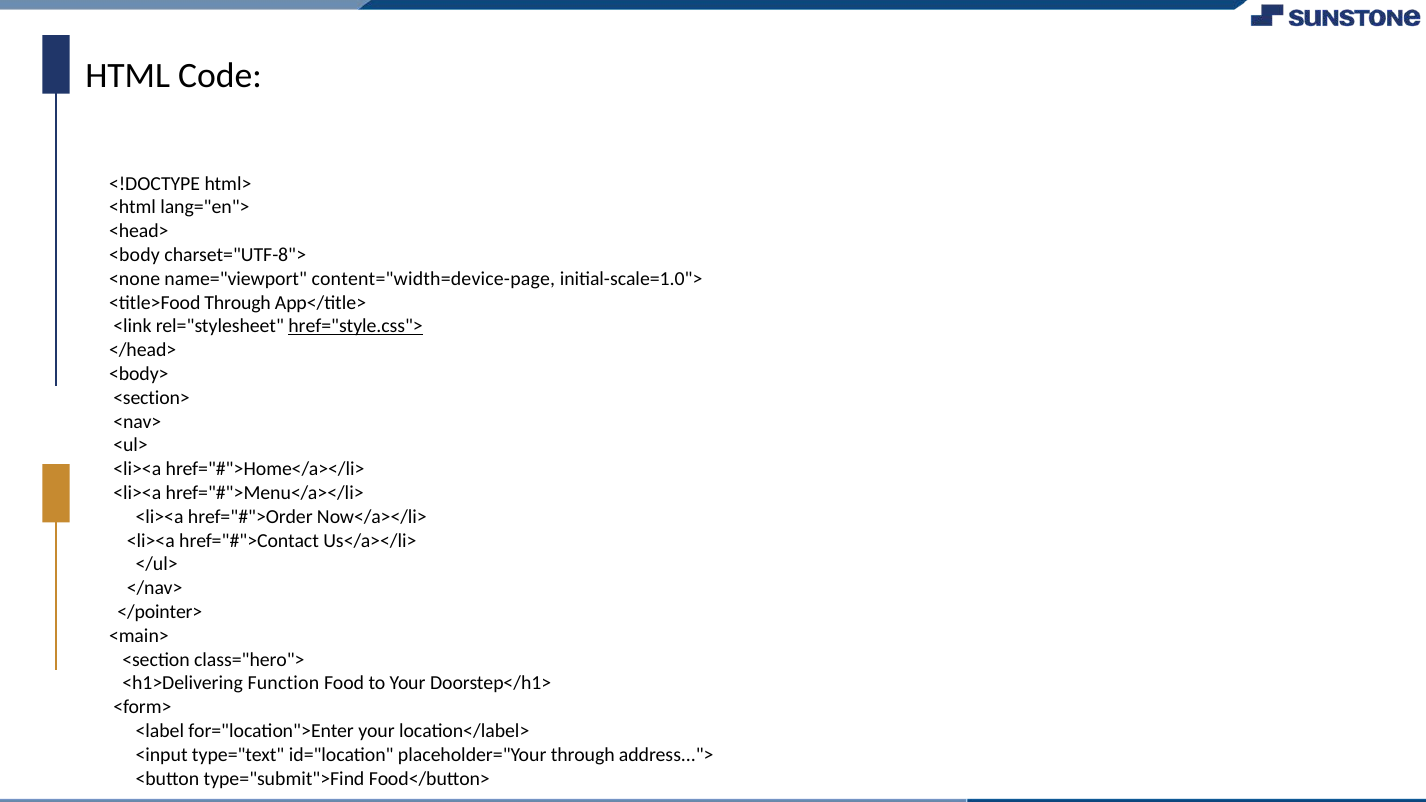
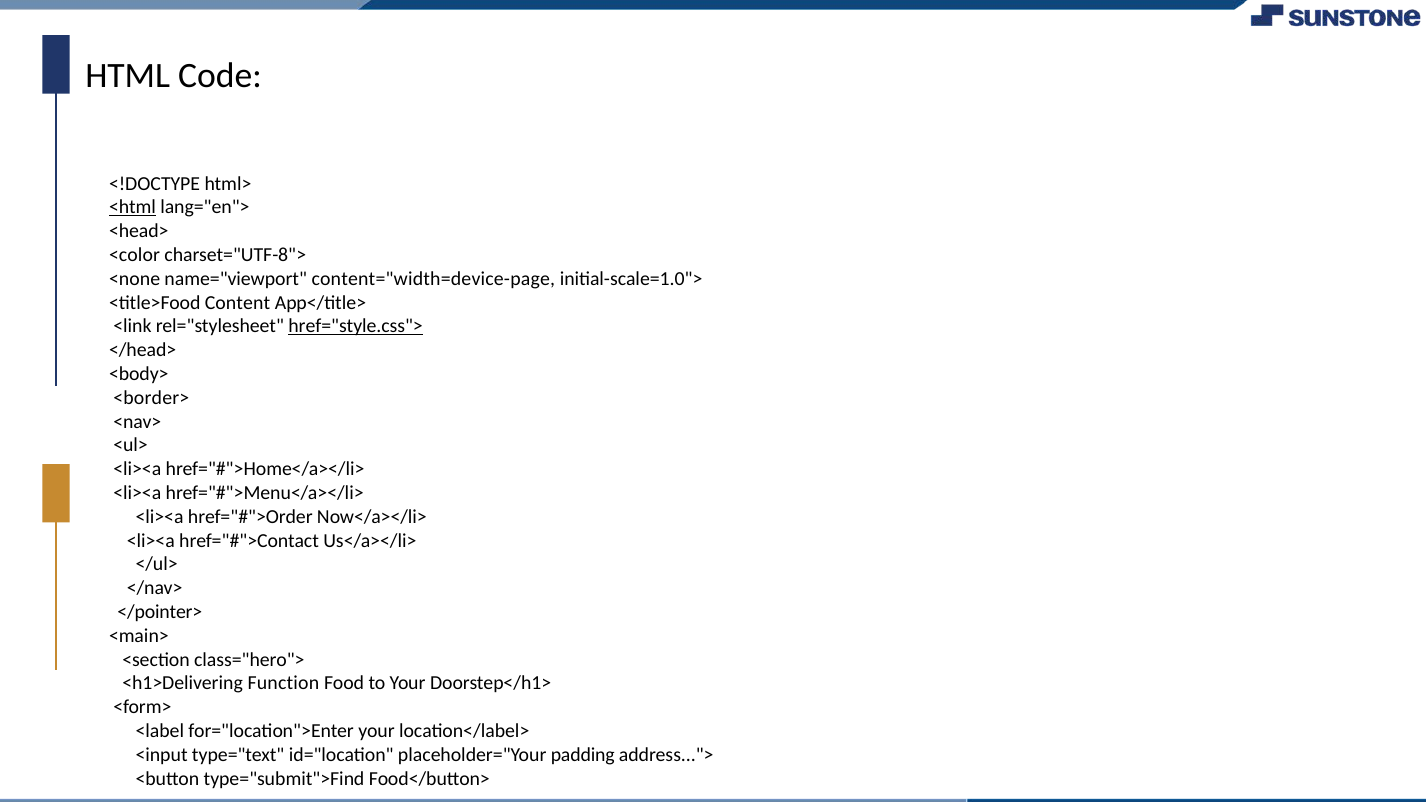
<html underline: none -> present
<body: <body -> <color
<title>Food Through: Through -> Content
<section>: <section> -> <border>
placeholder="Your through: through -> padding
